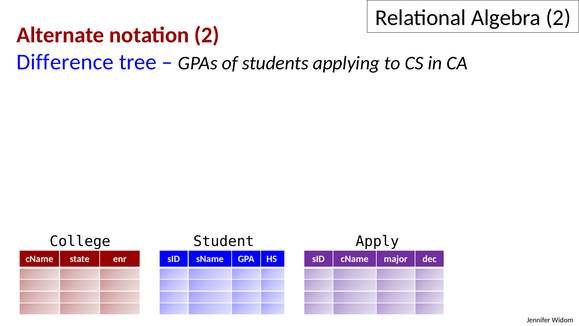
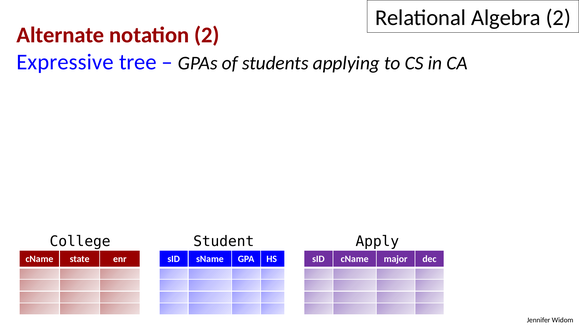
Difference: Difference -> Expressive
